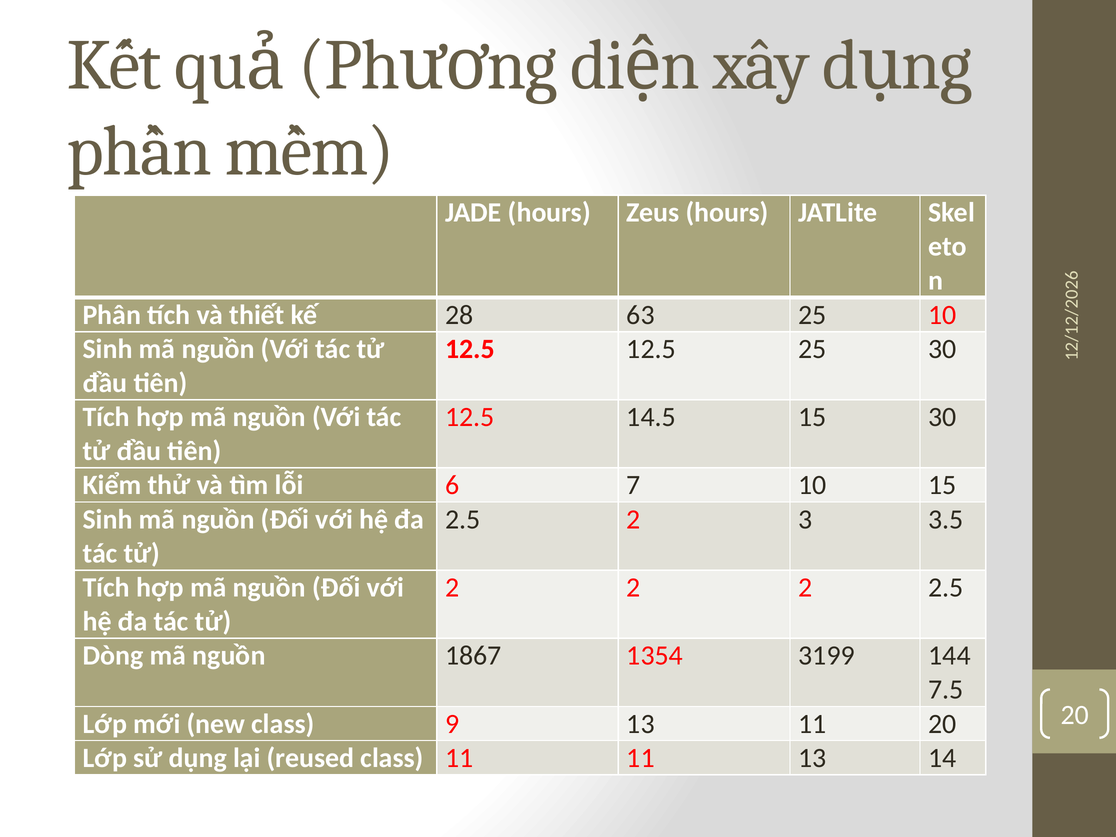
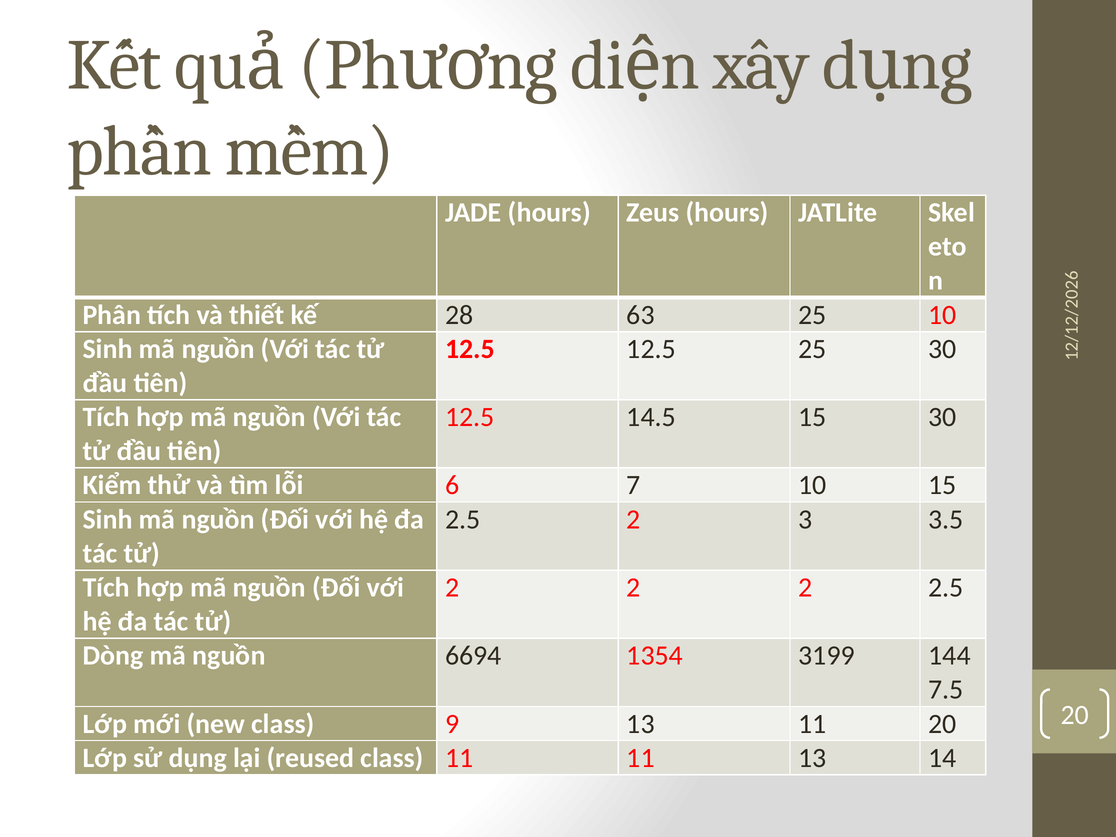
1867: 1867 -> 6694
